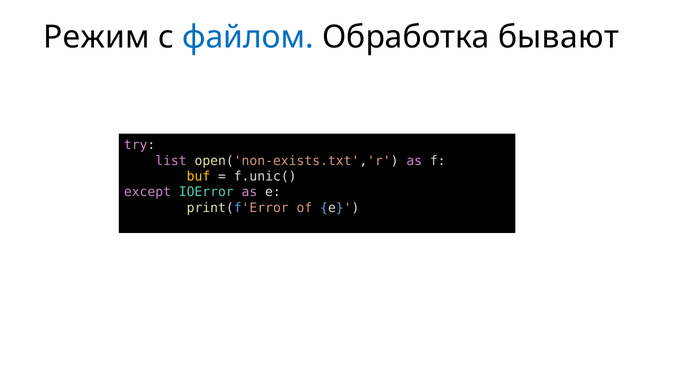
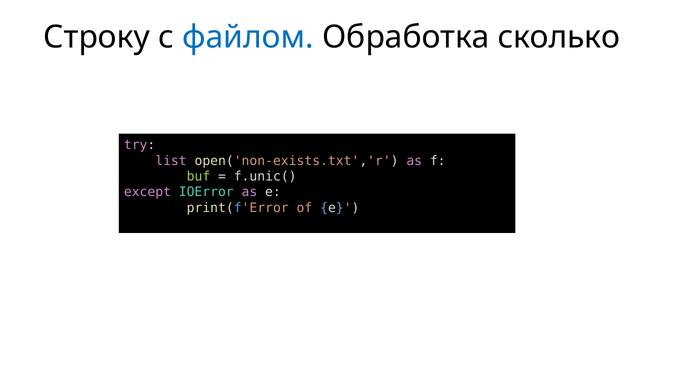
Режим: Режим -> Строку
бывают: бывают -> сколько
buf colour: yellow -> light green
